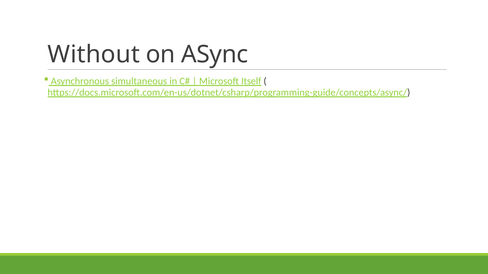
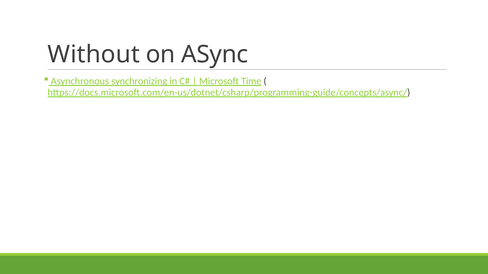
simultaneous: simultaneous -> synchronizing
Itself: Itself -> Time
